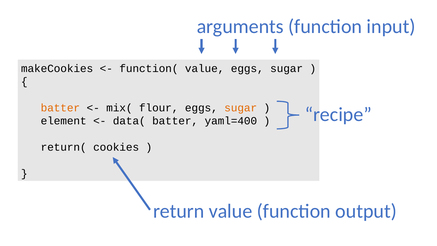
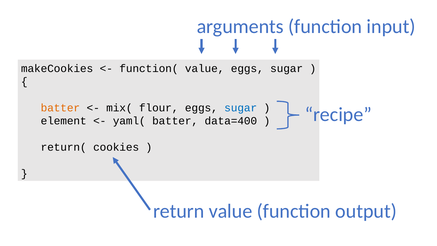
sugar at (241, 108) colour: orange -> blue
data(: data( -> yaml(
yaml=400: yaml=400 -> data=400
